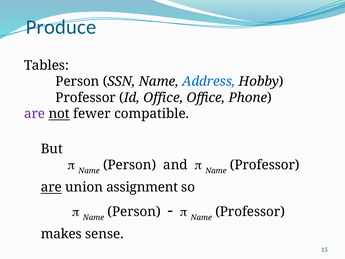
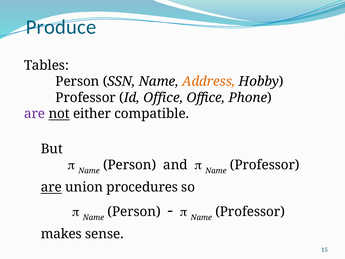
Address colour: blue -> orange
fewer: fewer -> either
assignment: assignment -> procedures
